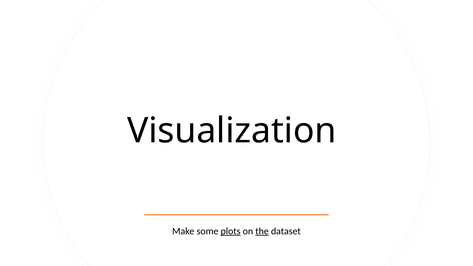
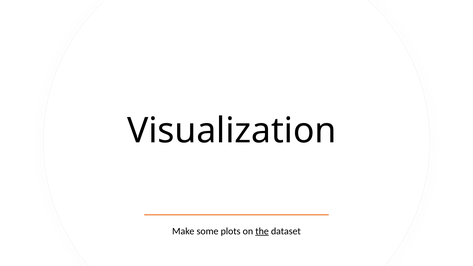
plots underline: present -> none
